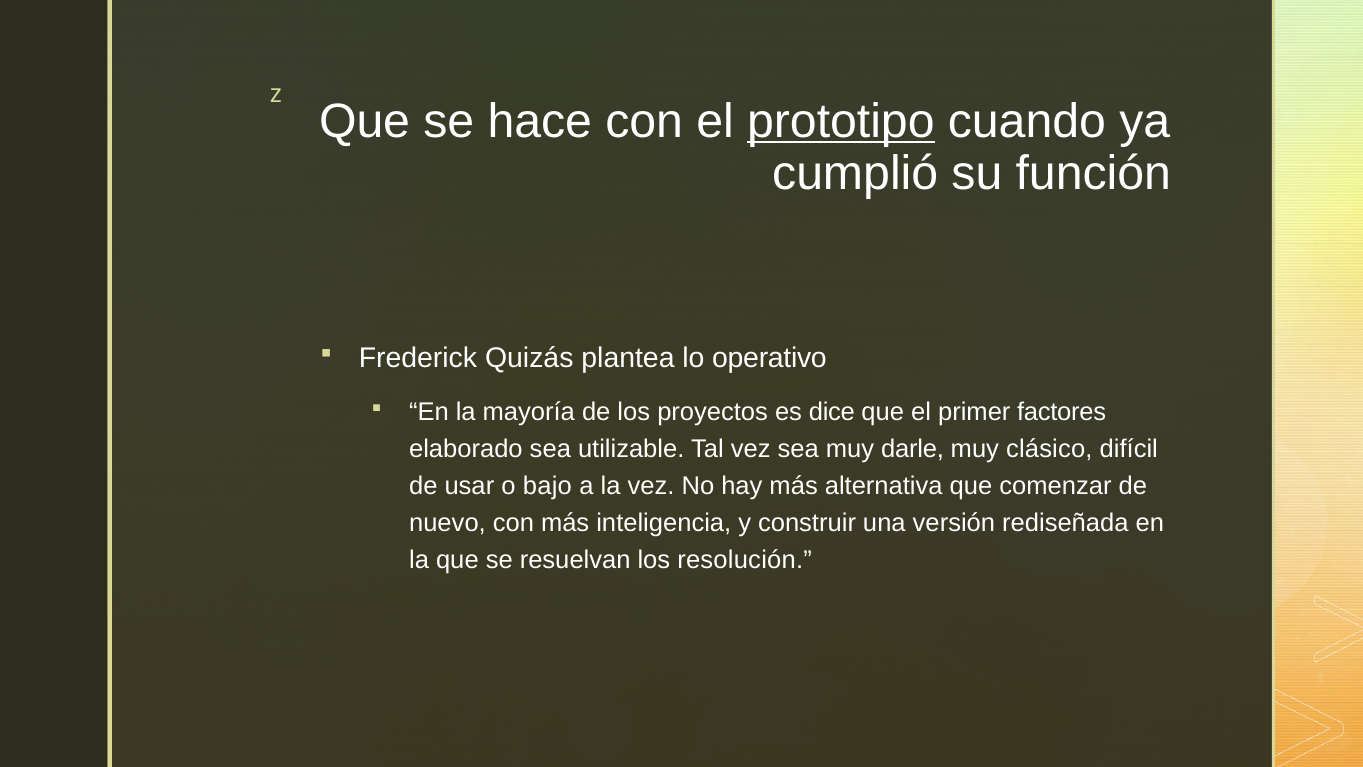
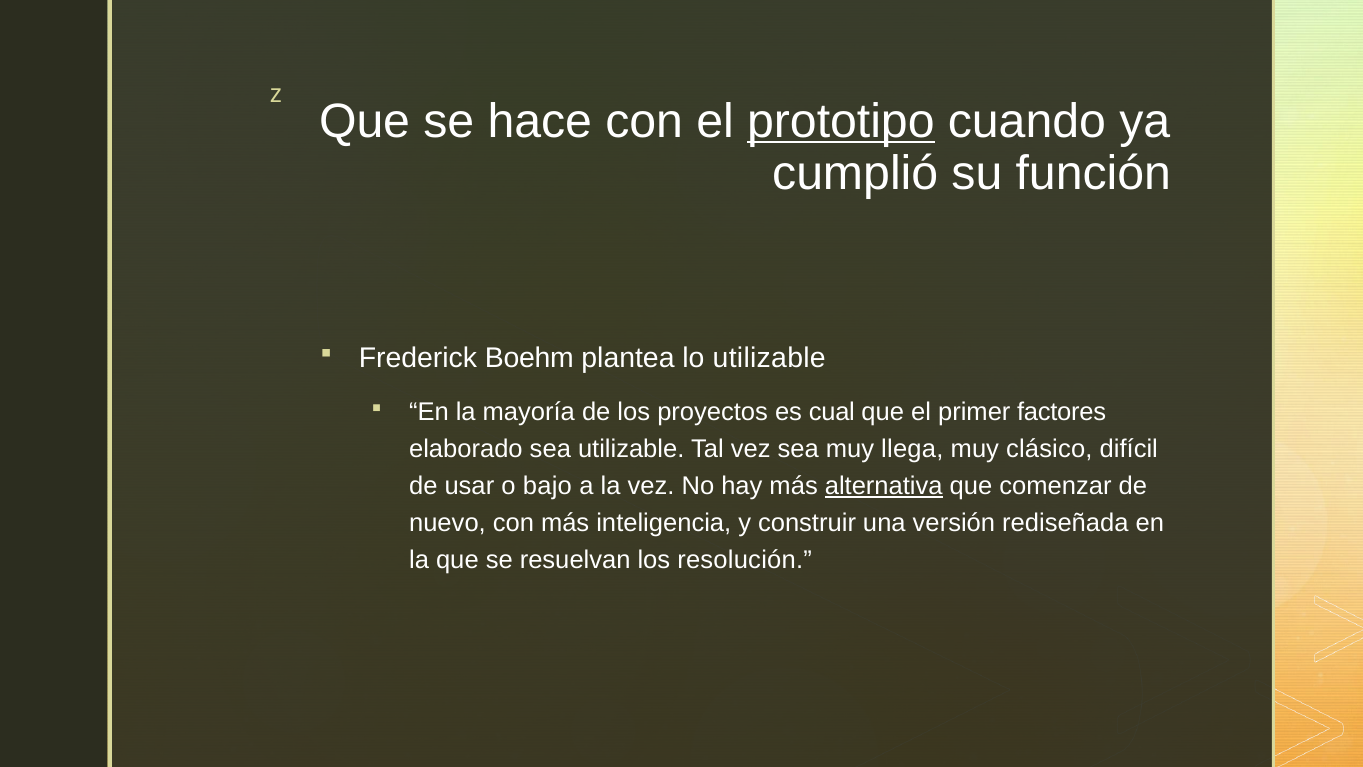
Quizás: Quizás -> Boehm
lo operativo: operativo -> utilizable
dice: dice -> cual
darle: darle -> llega
alternativa underline: none -> present
